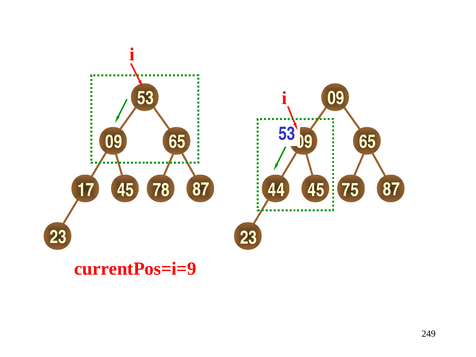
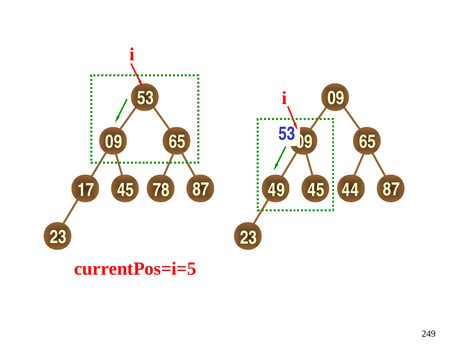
44: 44 -> 49
75: 75 -> 44
currentPos=i=9: currentPos=i=9 -> currentPos=i=5
